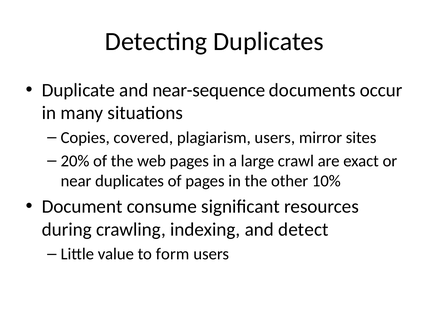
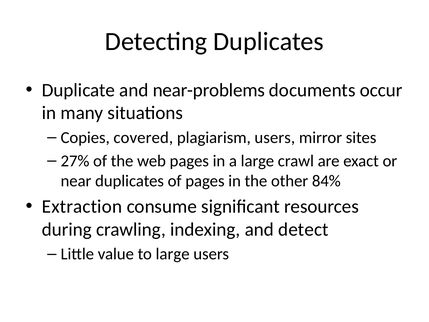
near-sequence: near-sequence -> near-problems
20%: 20% -> 27%
10%: 10% -> 84%
Document: Document -> Extraction
to form: form -> large
